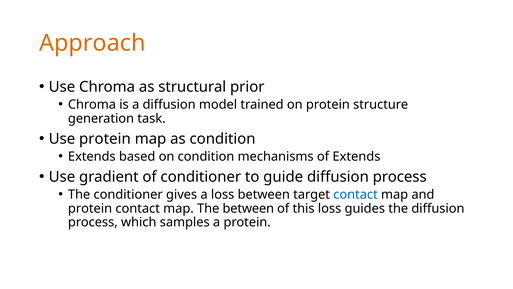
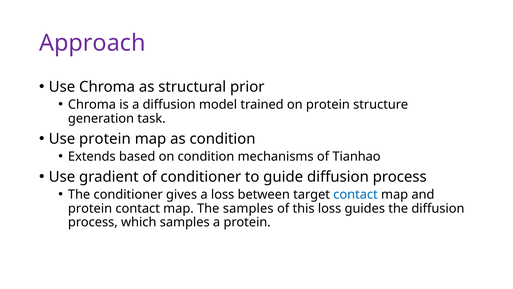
Approach colour: orange -> purple
of Extends: Extends -> Tianhao
The between: between -> samples
